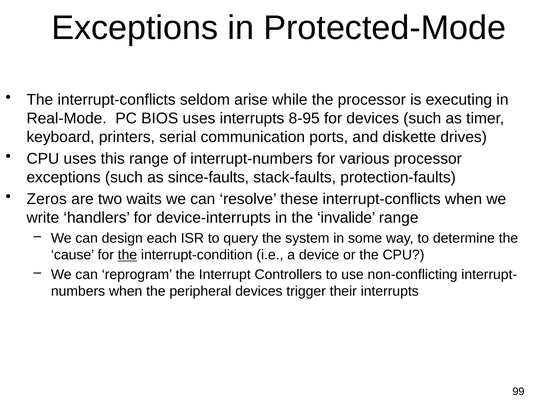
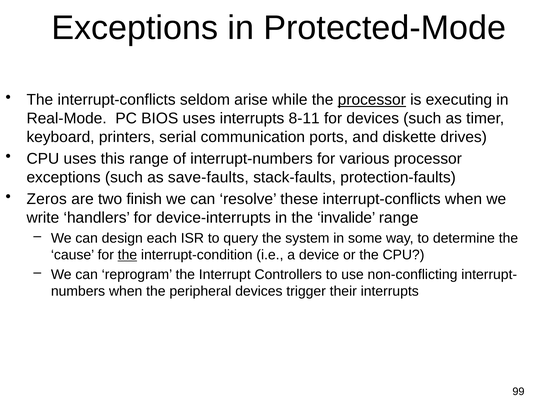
processor at (372, 100) underline: none -> present
8-95: 8-95 -> 8-11
since-faults: since-faults -> save-faults
waits: waits -> finish
